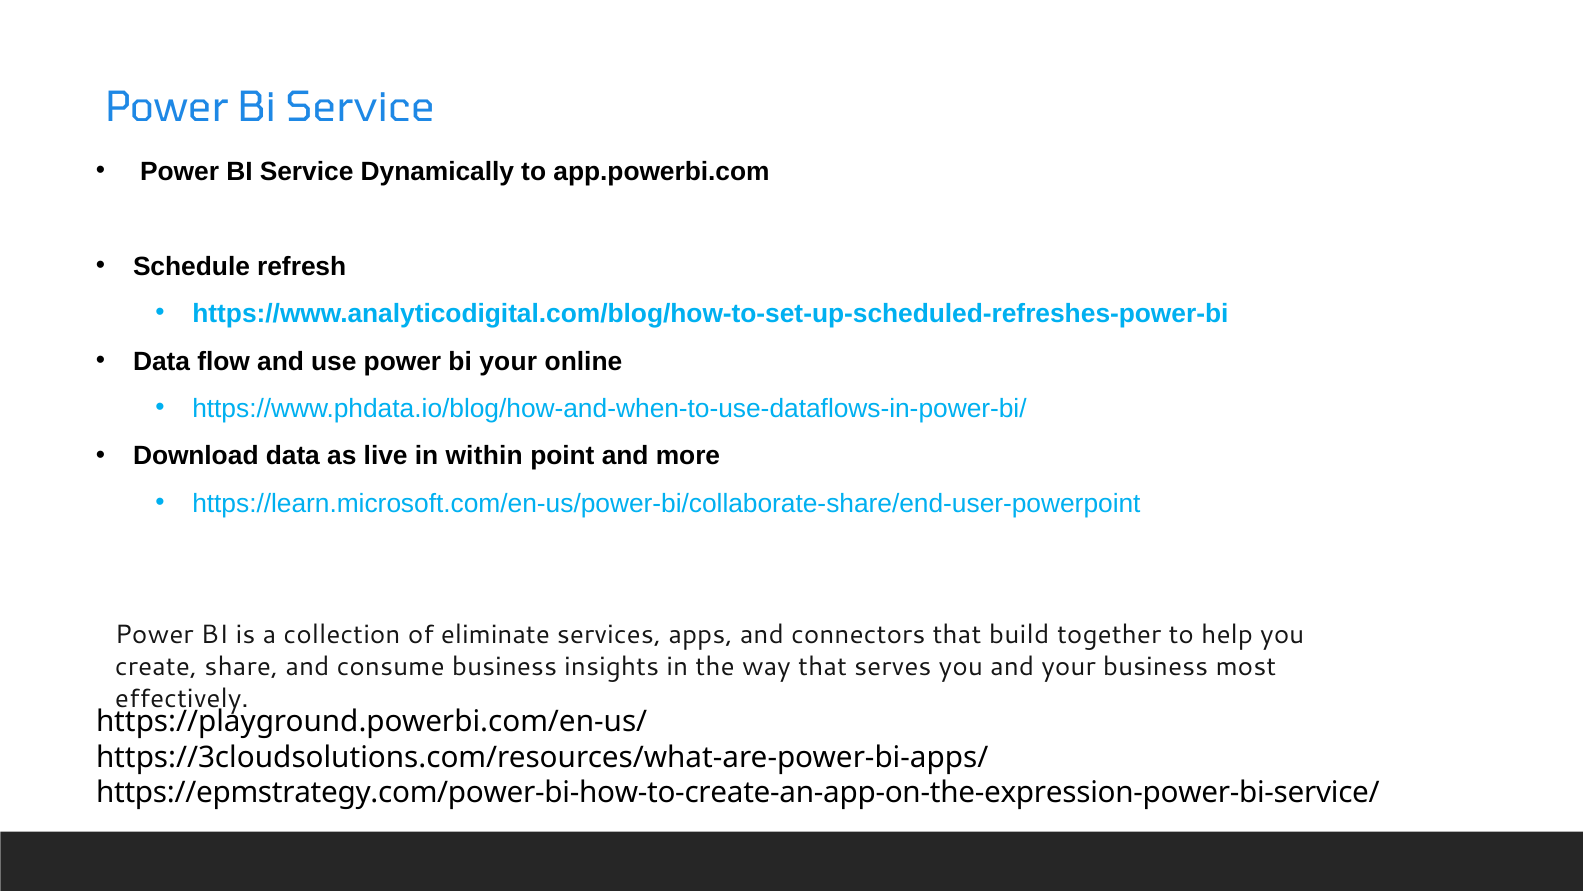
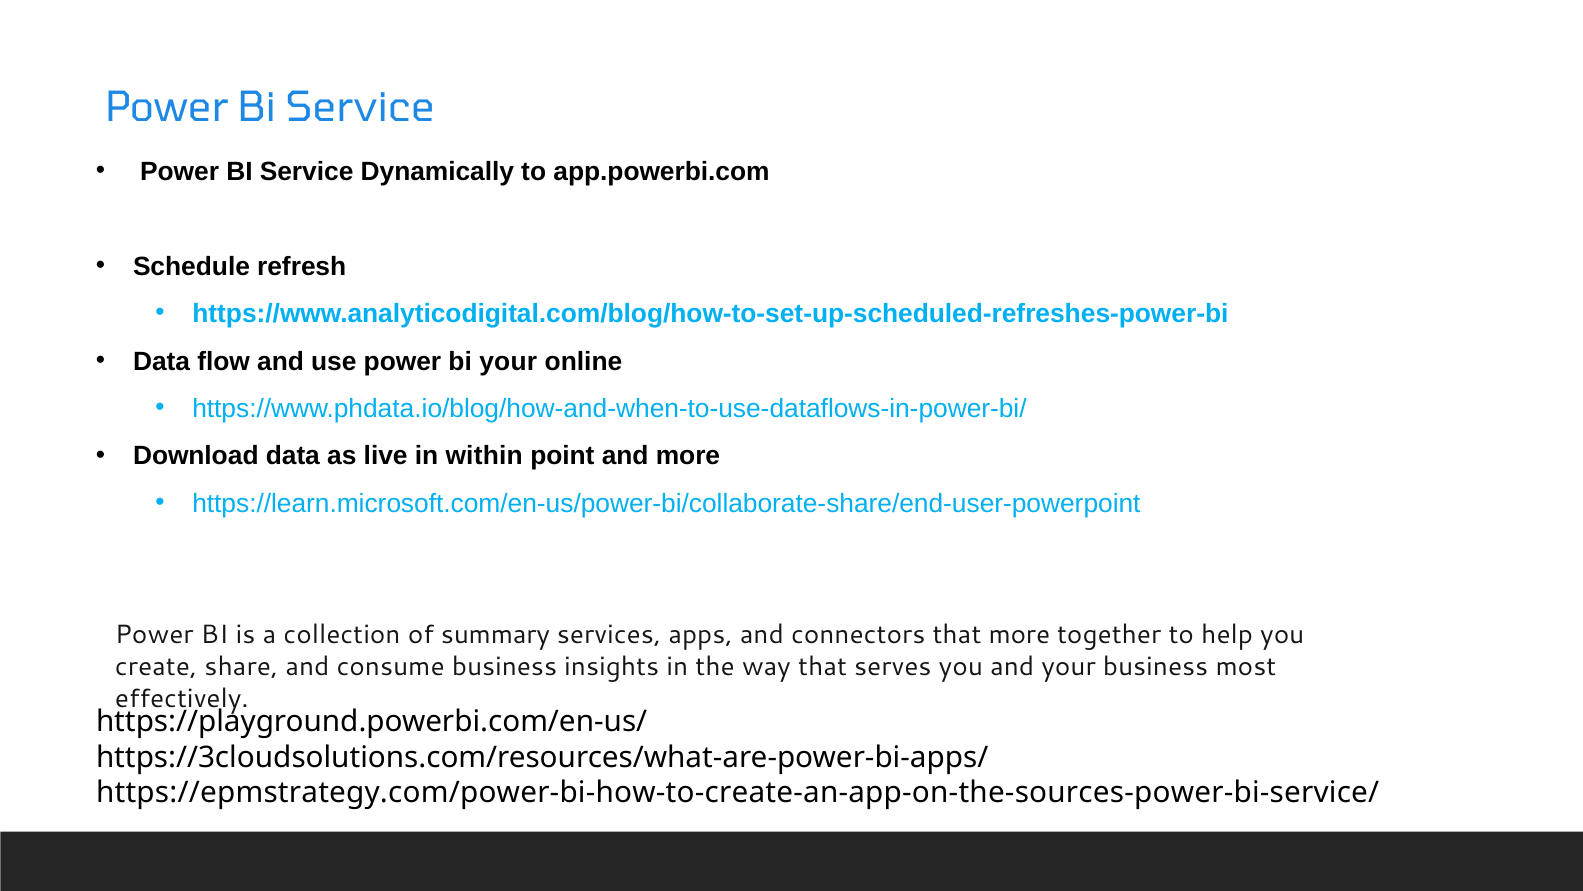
eliminate: eliminate -> summary
that build: build -> more
https://epmstrategy.com/power-bi-how-to-create-an-app-on-the-expression-power-bi-service/: https://epmstrategy.com/power-bi-how-to-create-an-app-on-the-expression-power-bi-service/ -> https://epmstrategy.com/power-bi-how-to-create-an-app-on-the-sources-power-bi-service/
